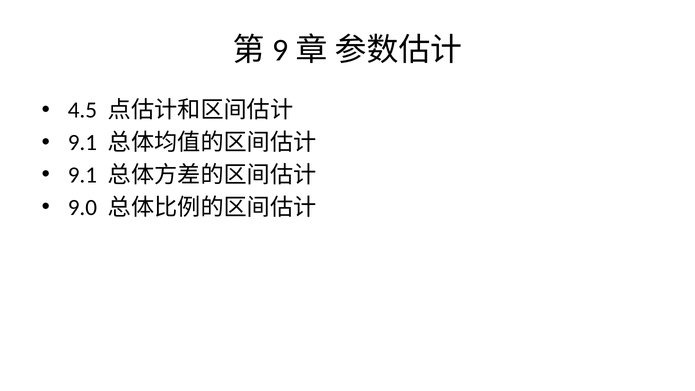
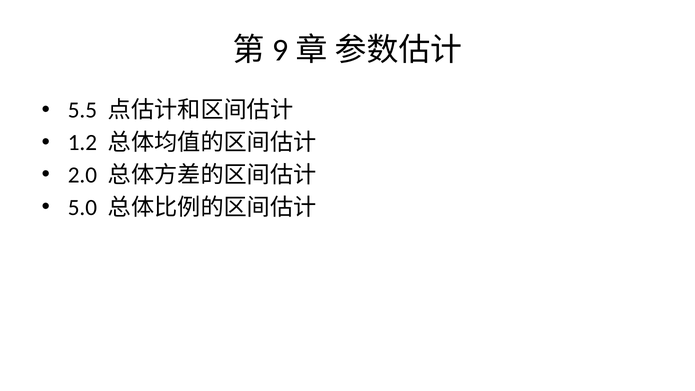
4.5: 4.5 -> 5.5
9.1 at (82, 143): 9.1 -> 1.2
9.1 at (82, 175): 9.1 -> 2.0
9.0: 9.0 -> 5.0
